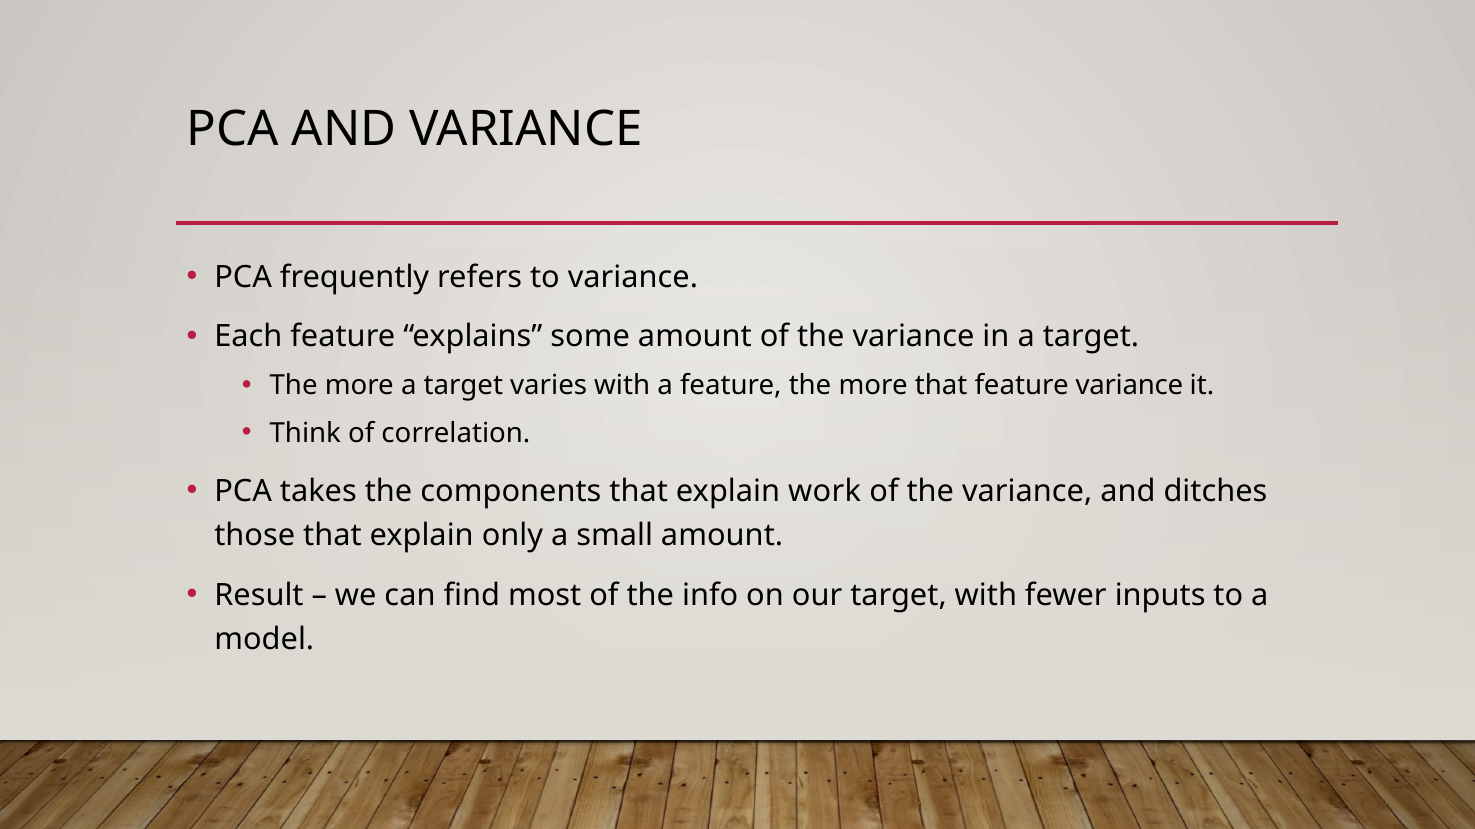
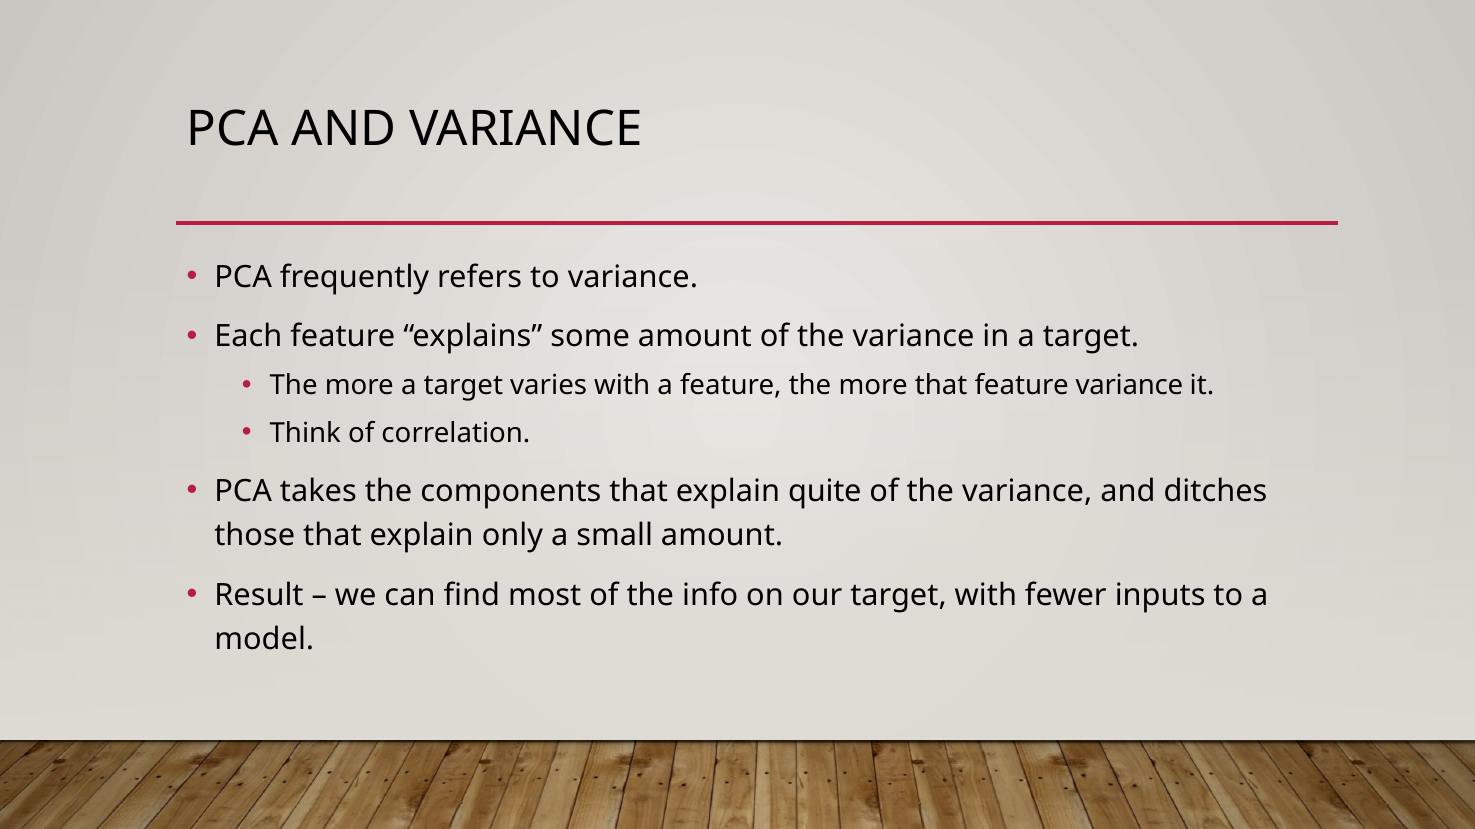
work: work -> quite
